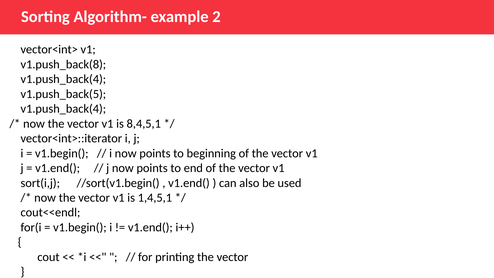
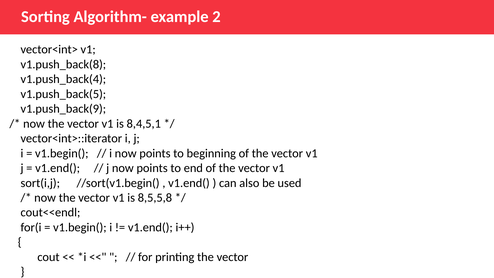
v1.push_back(4 at (63, 109): v1.push_back(4 -> v1.push_back(9
1,4,5,1: 1,4,5,1 -> 8,5,5,8
